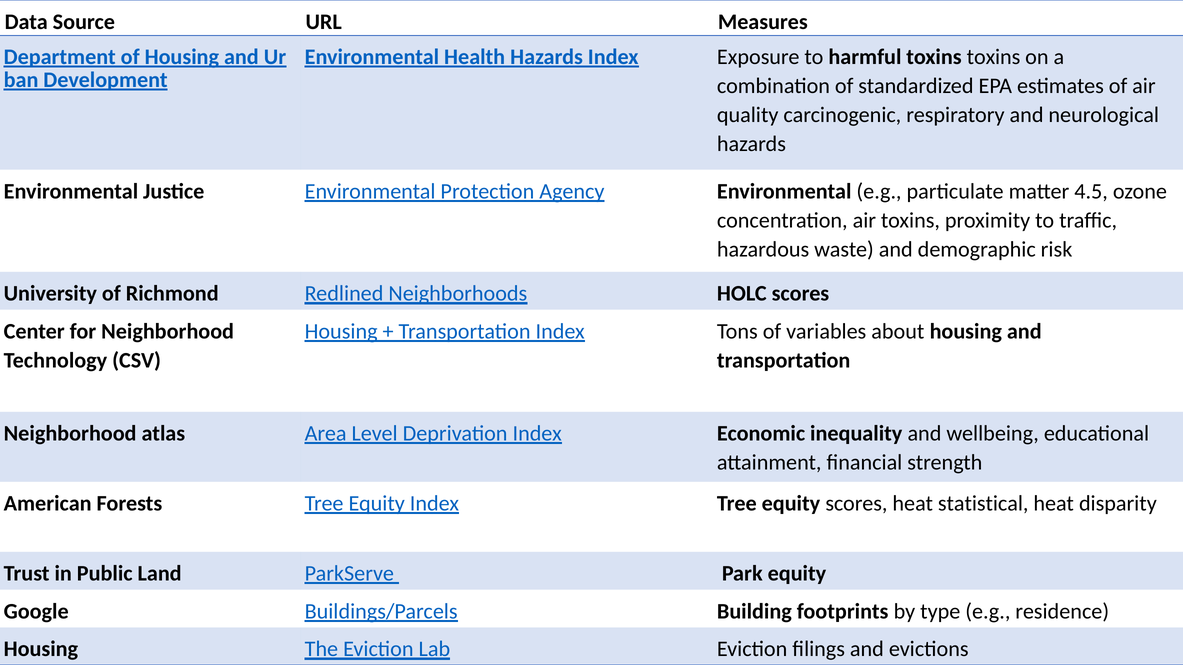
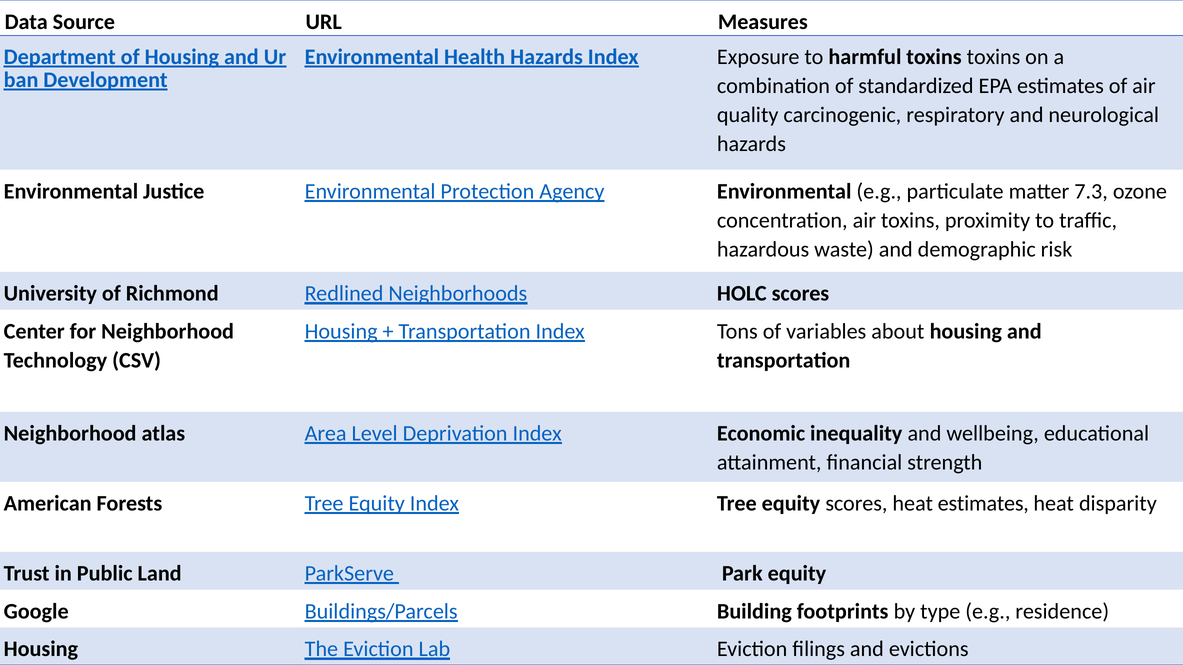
4.5: 4.5 -> 7.3
heat statistical: statistical -> estimates
